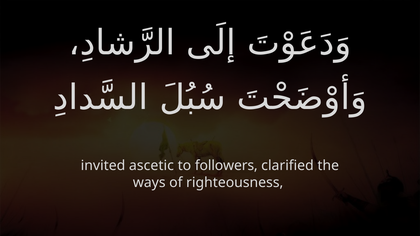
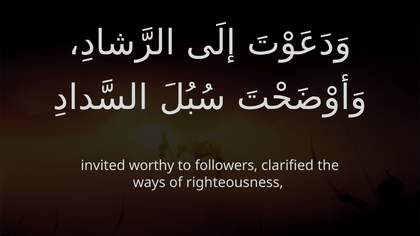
ascetic: ascetic -> worthy
